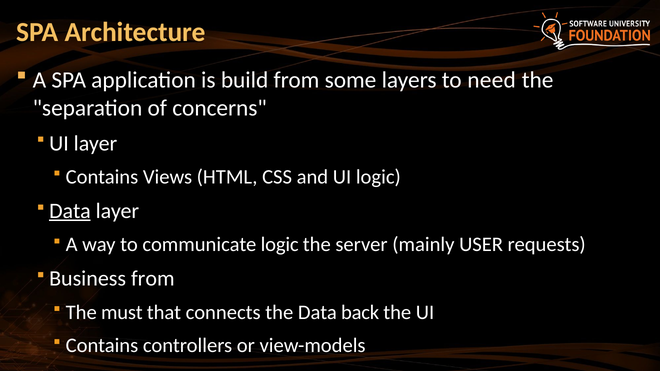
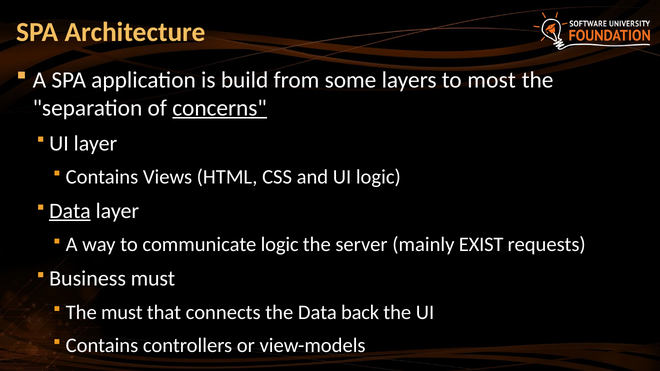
need: need -> most
concerns underline: none -> present
USER: USER -> EXIST
Business from: from -> must
